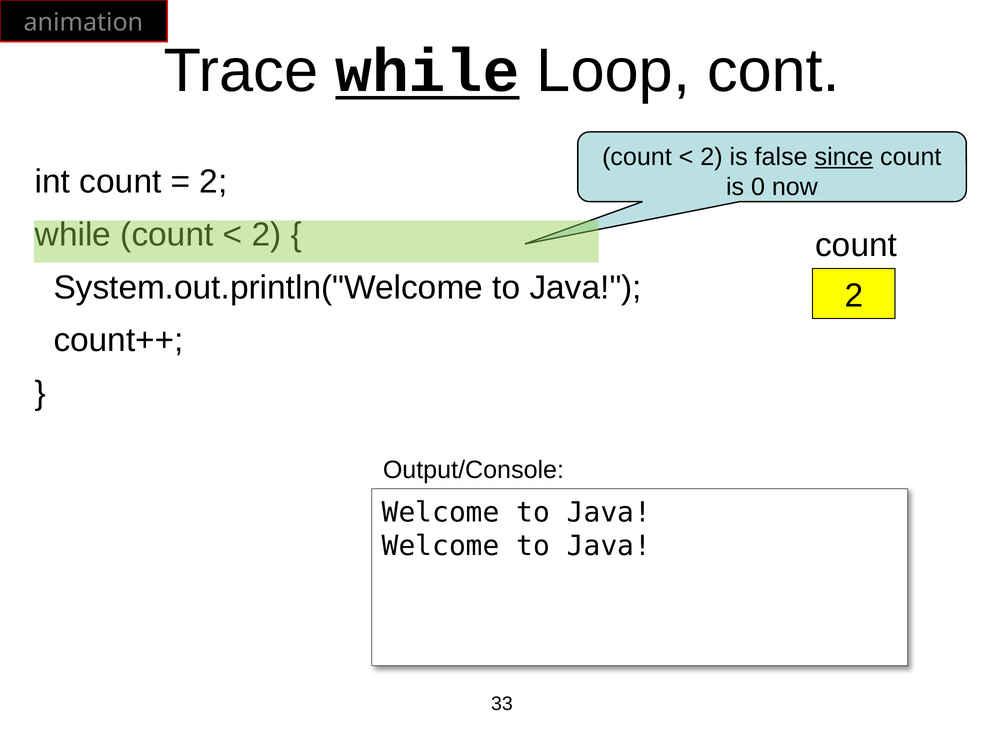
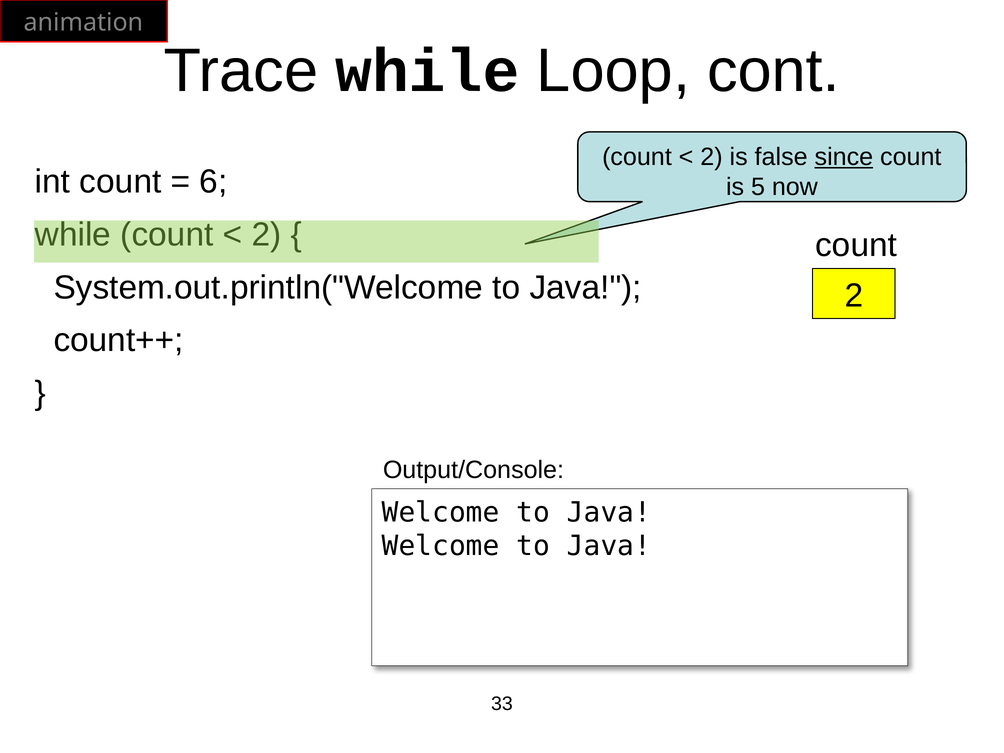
while at (427, 71) underline: present -> none
2 at (213, 182): 2 -> 6
0: 0 -> 5
